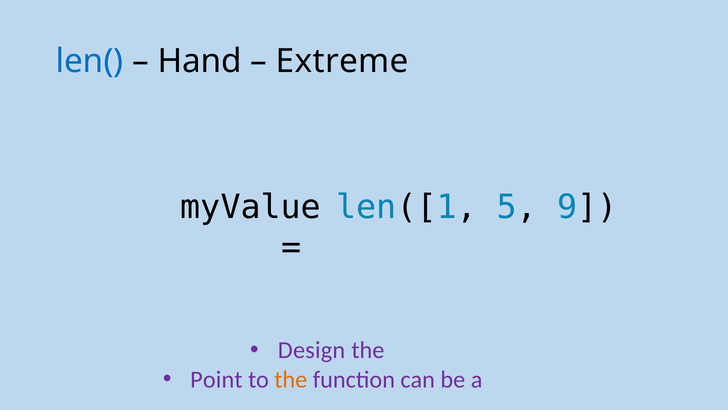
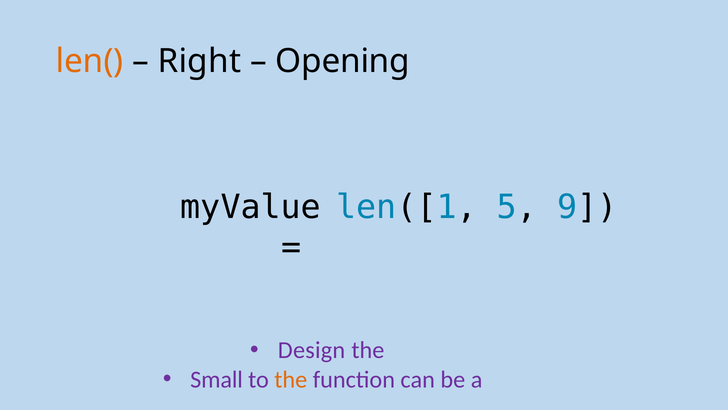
len( colour: blue -> orange
Hand: Hand -> Right
Extreme: Extreme -> Opening
Point: Point -> Small
